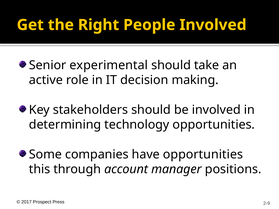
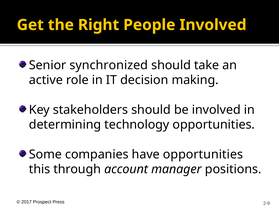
experimental: experimental -> synchronized
